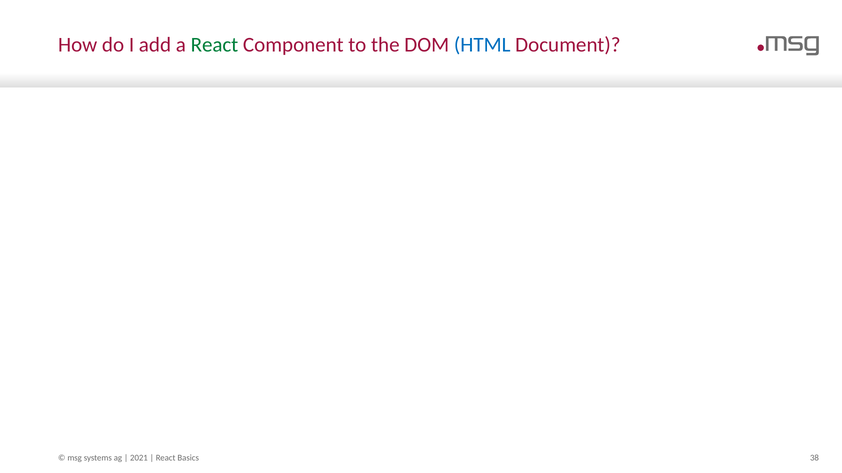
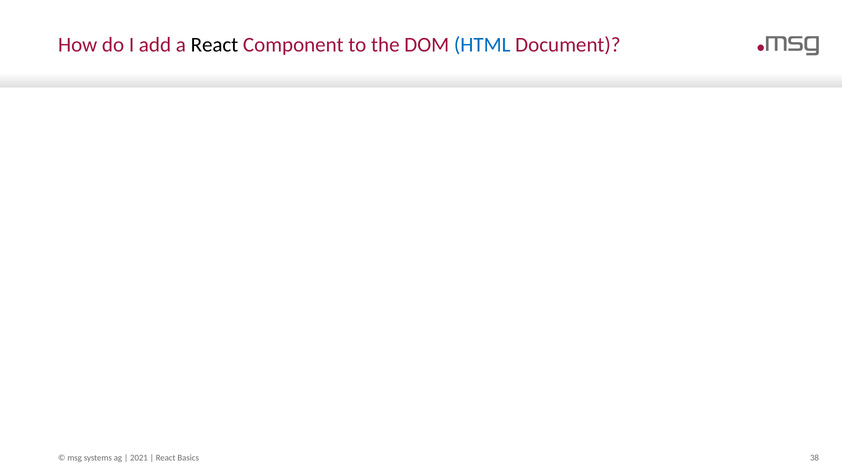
React at (214, 45) colour: green -> black
